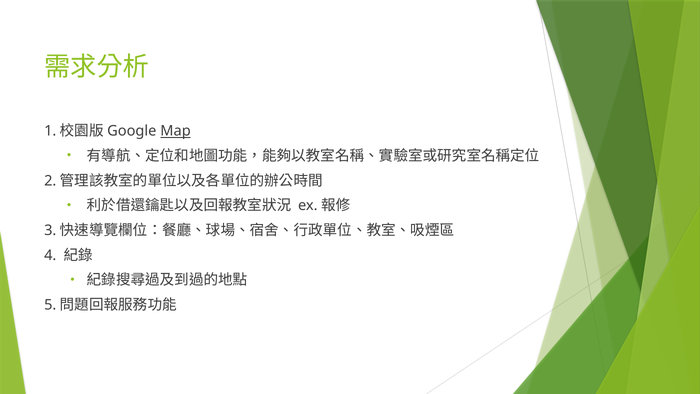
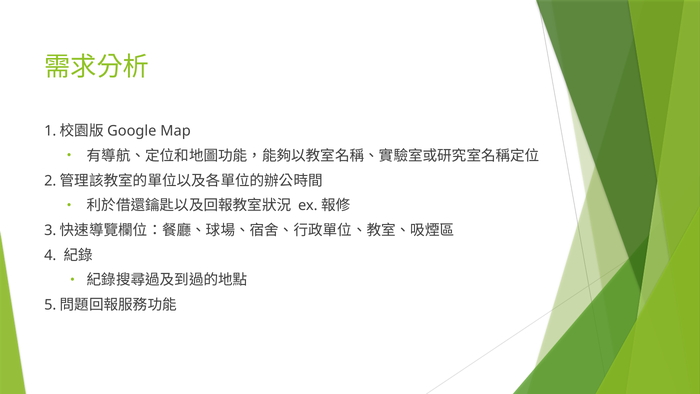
Map underline: present -> none
